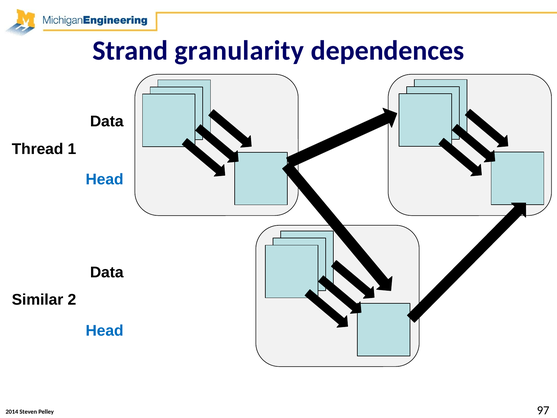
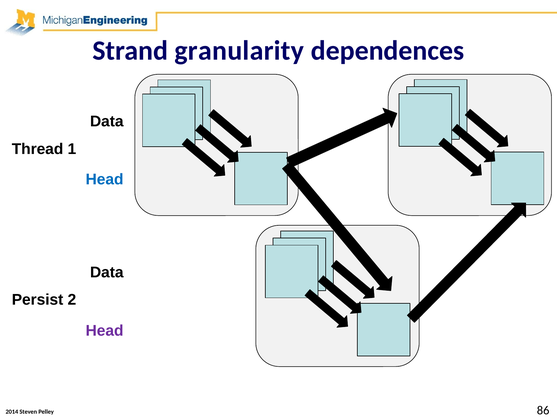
Similar: Similar -> Persist
Head at (105, 330) colour: blue -> purple
97: 97 -> 86
